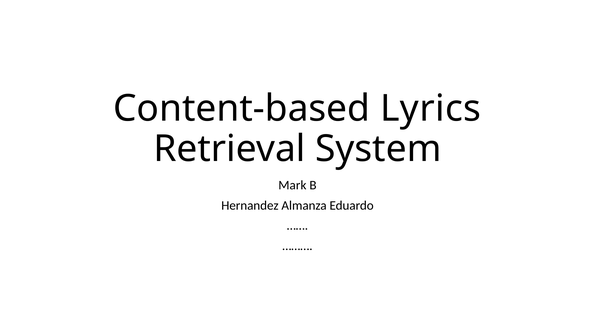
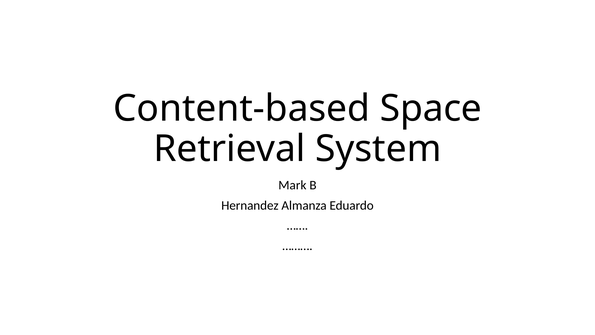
Lyrics: Lyrics -> Space
